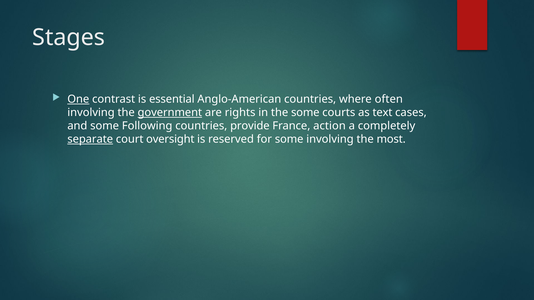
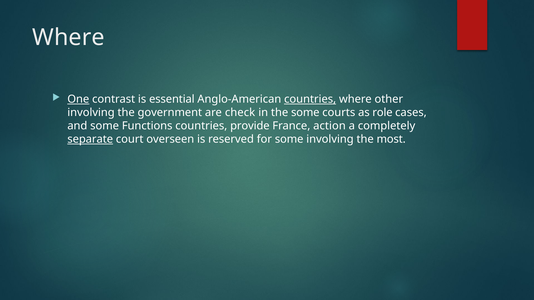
Stages at (69, 37): Stages -> Where
countries at (310, 99) underline: none -> present
often: often -> other
government underline: present -> none
rights: rights -> check
text: text -> role
Following: Following -> Functions
oversight: oversight -> overseen
